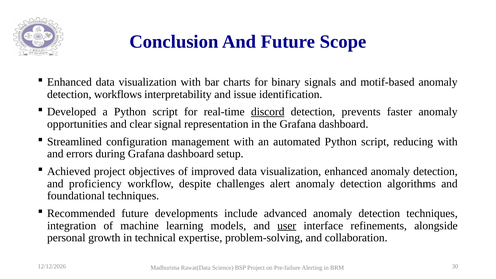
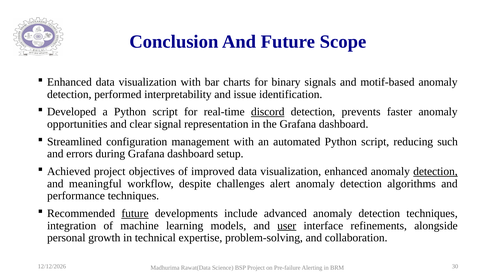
workflows: workflows -> performed
reducing with: with -> such
detection at (435, 171) underline: none -> present
proficiency: proficiency -> meaningful
foundational: foundational -> performance
future at (135, 213) underline: none -> present
